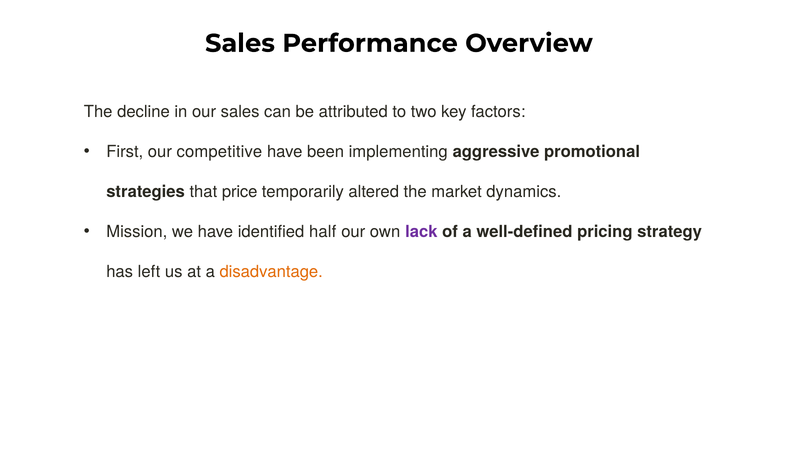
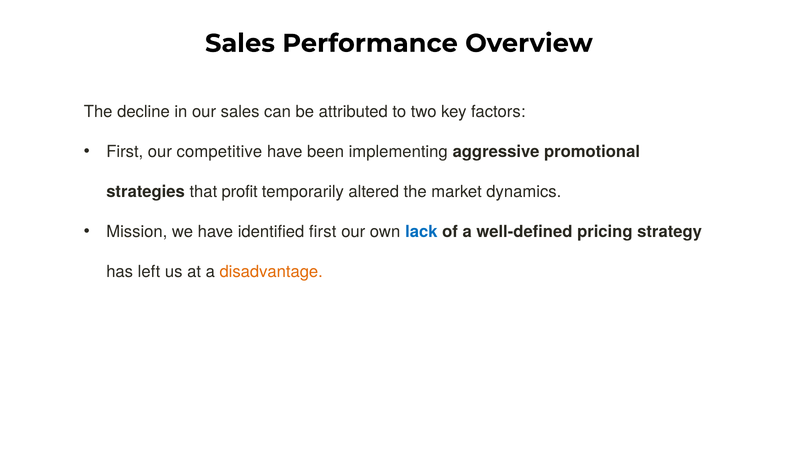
price: price -> profit
identified half: half -> first
lack colour: purple -> blue
